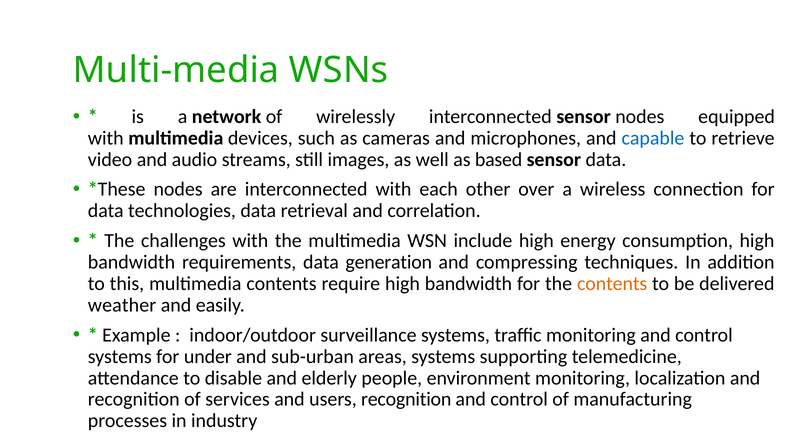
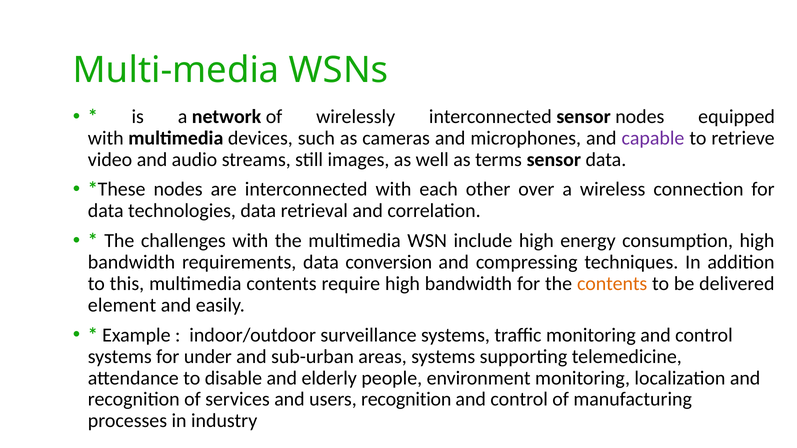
capable colour: blue -> purple
based: based -> terms
generation: generation -> conversion
weather: weather -> element
